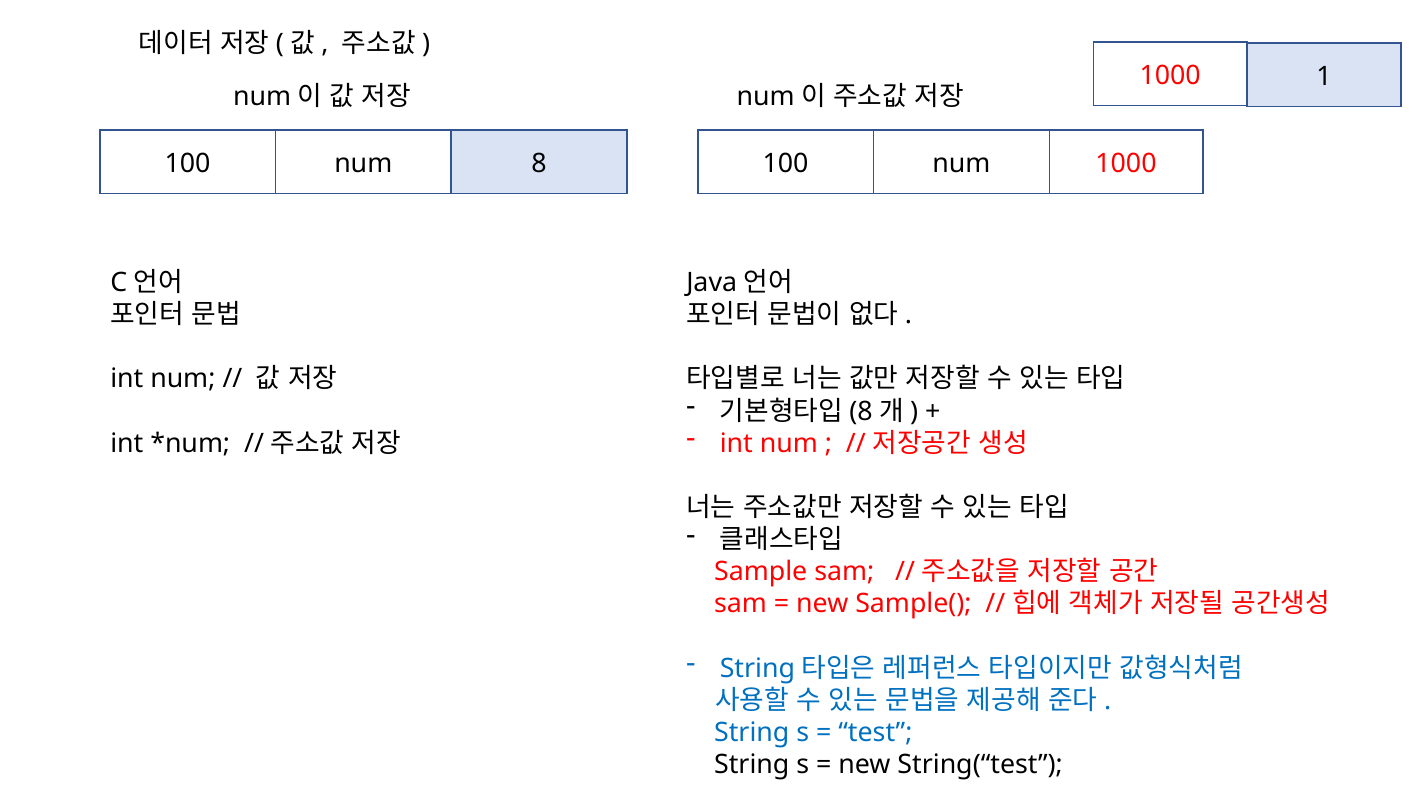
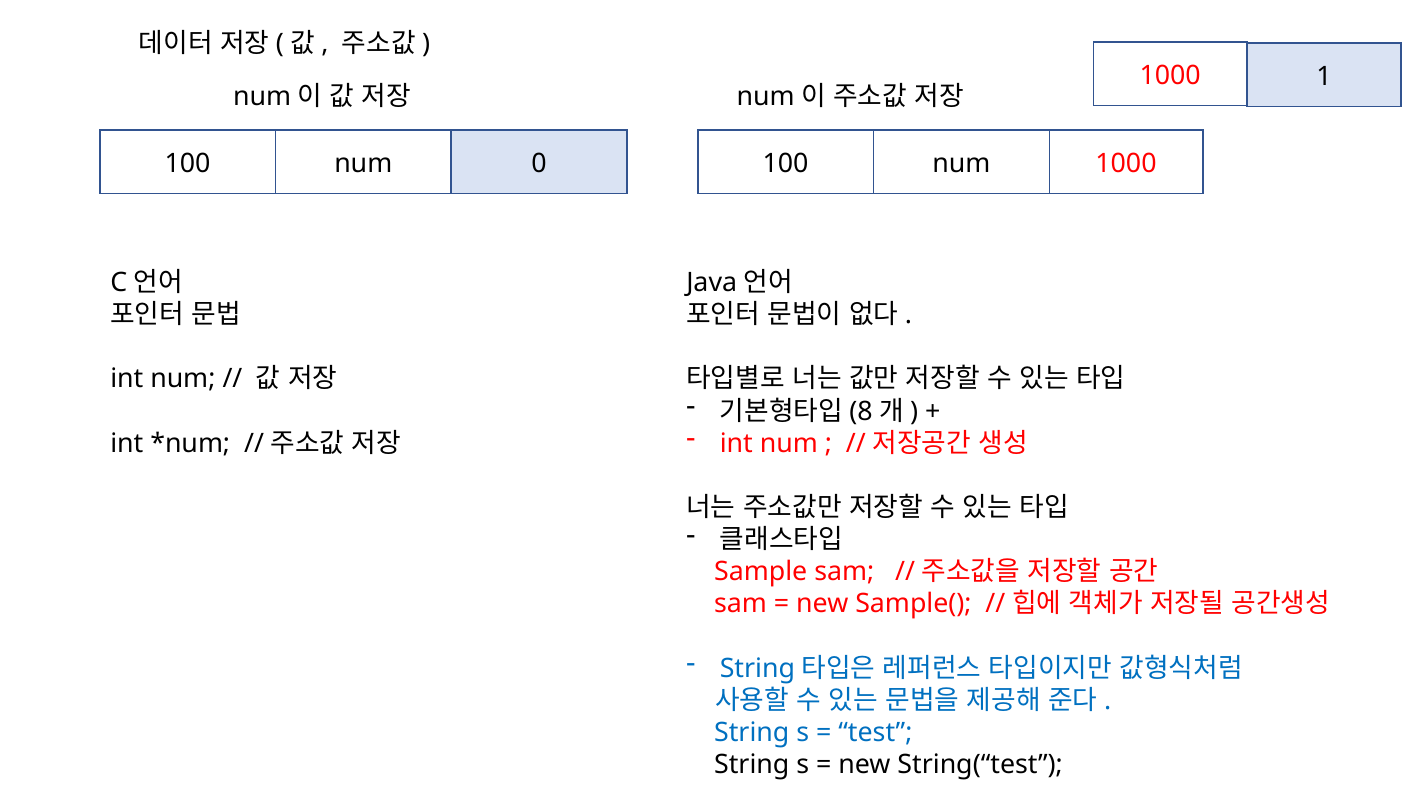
8: 8 -> 0
